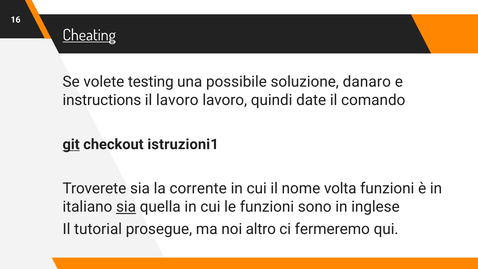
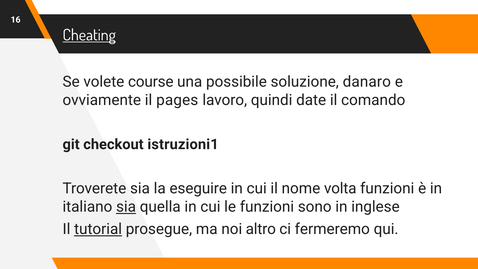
testing: testing -> course
instructions: instructions -> ovviamente
il lavoro: lavoro -> pages
git underline: present -> none
corrente: corrente -> eseguire
tutorial underline: none -> present
